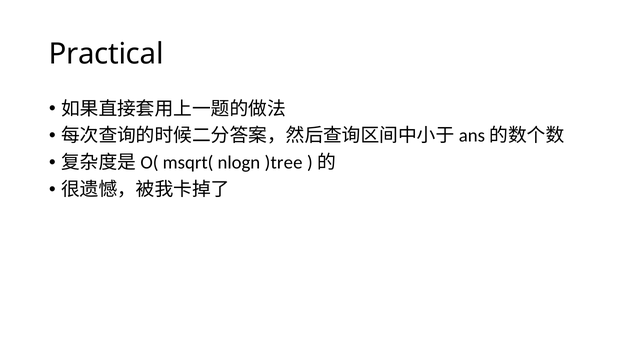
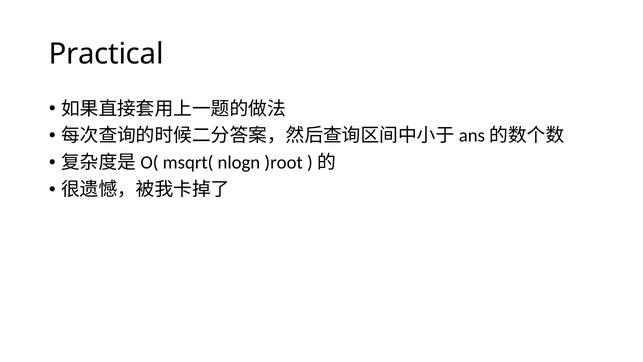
)tree: )tree -> )root
